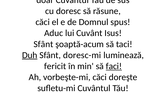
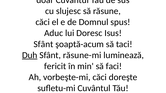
doresc: doresc -> slujesc
Cuvânt: Cuvânt -> Doresc
doresc-mi: doresc-mi -> răsune-mi
faci underline: present -> none
